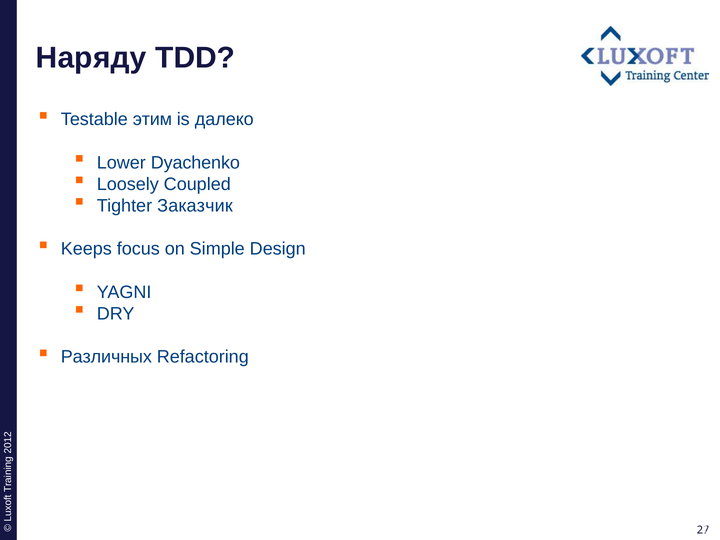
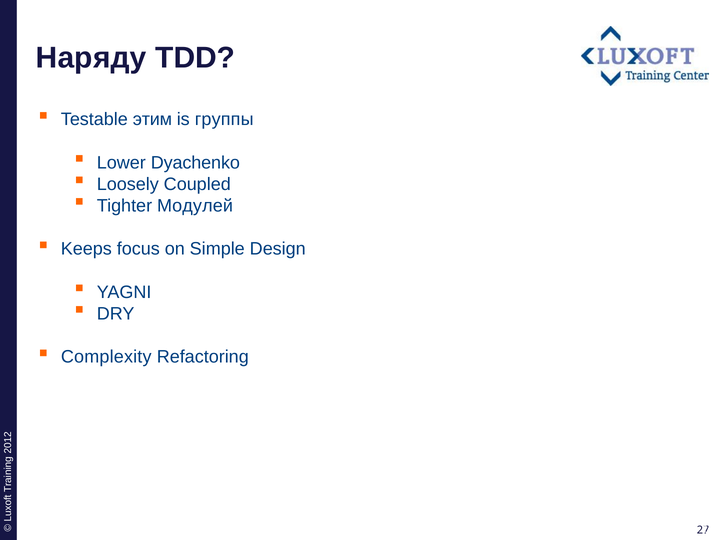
далеко: далеко -> группы
Заказчик: Заказчик -> Модулей
Различных: Различных -> Complexity
